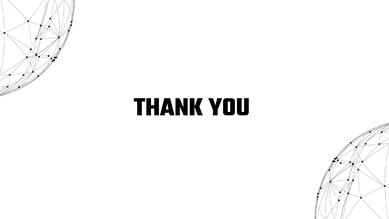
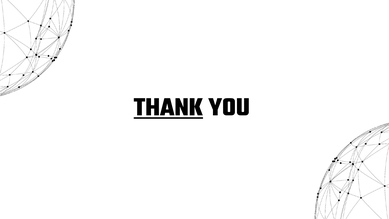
THANK underline: none -> present
